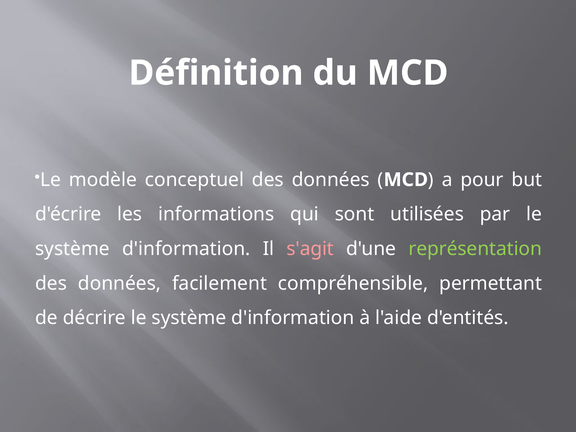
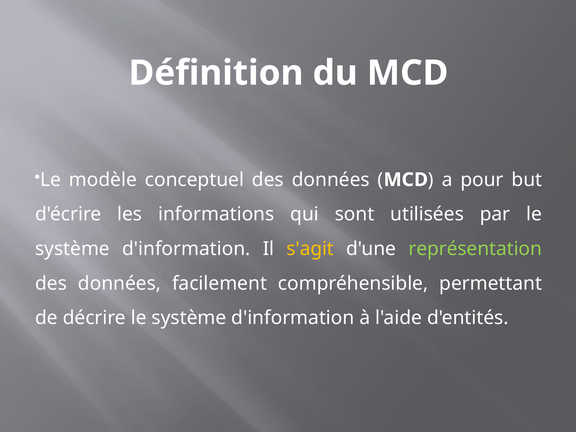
s'agit colour: pink -> yellow
